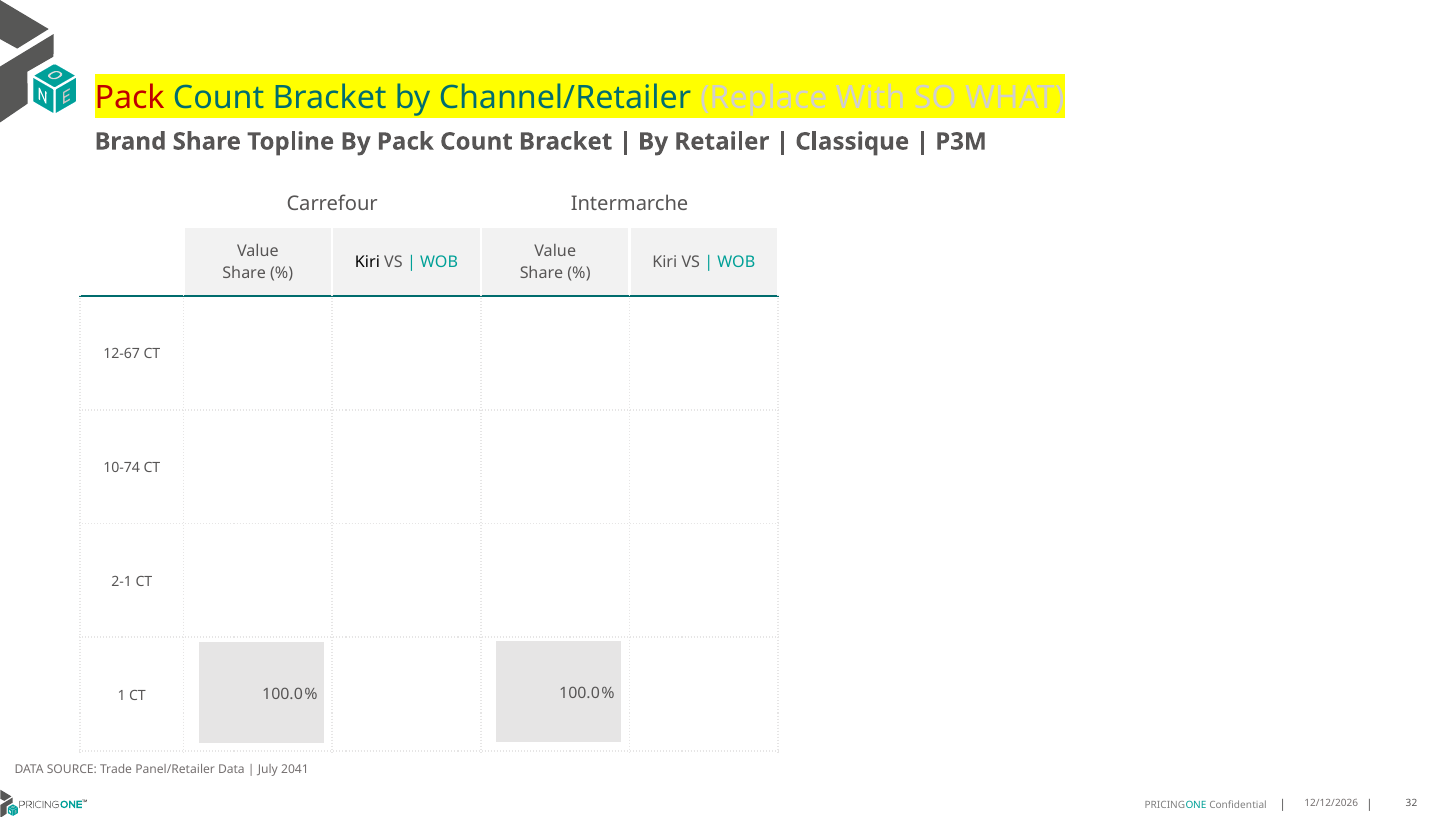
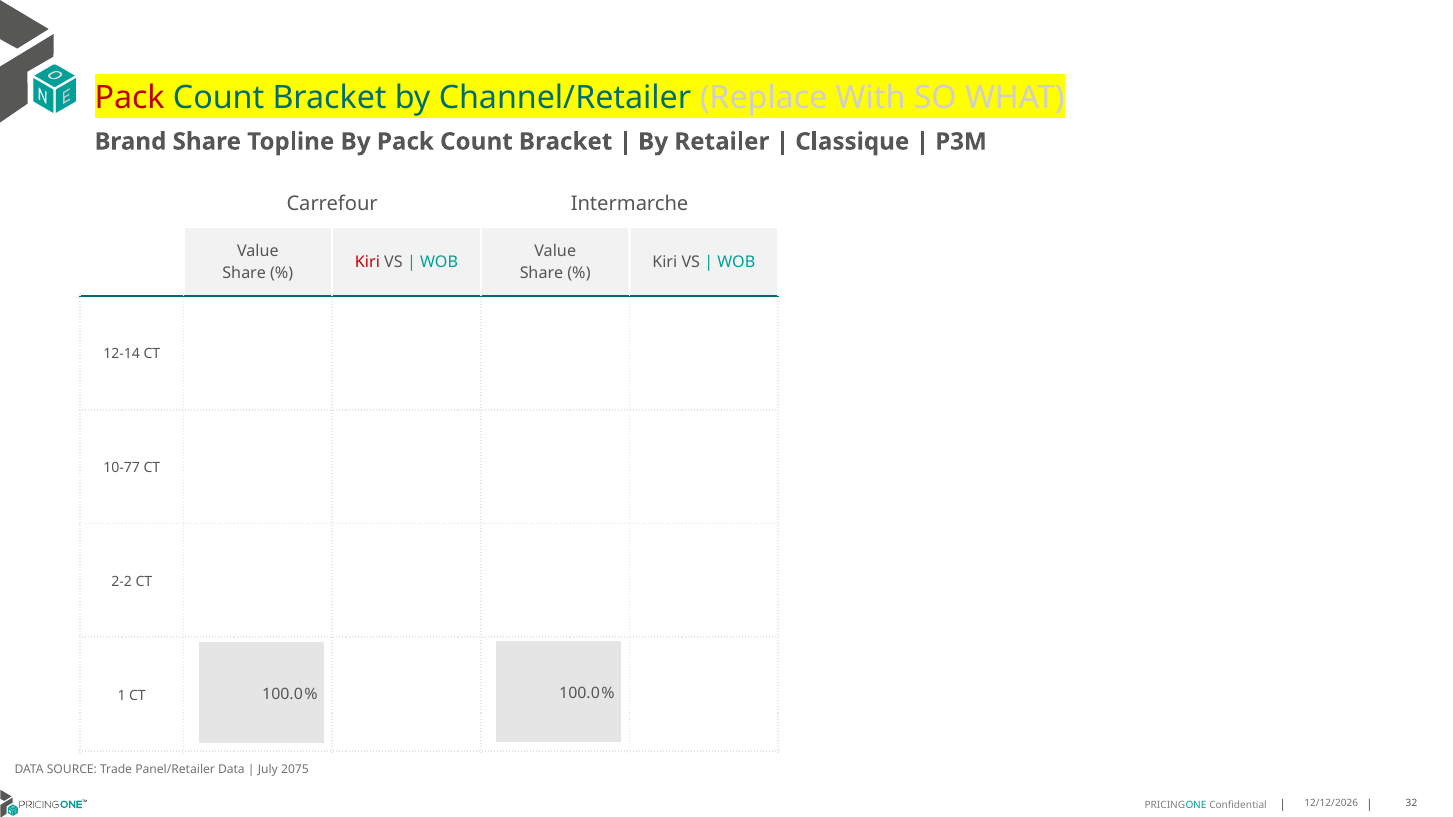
Kiri at (367, 263) colour: black -> red
12-67: 12-67 -> 12-14
10-74: 10-74 -> 10-77
2-1: 2-1 -> 2-2
2041: 2041 -> 2075
